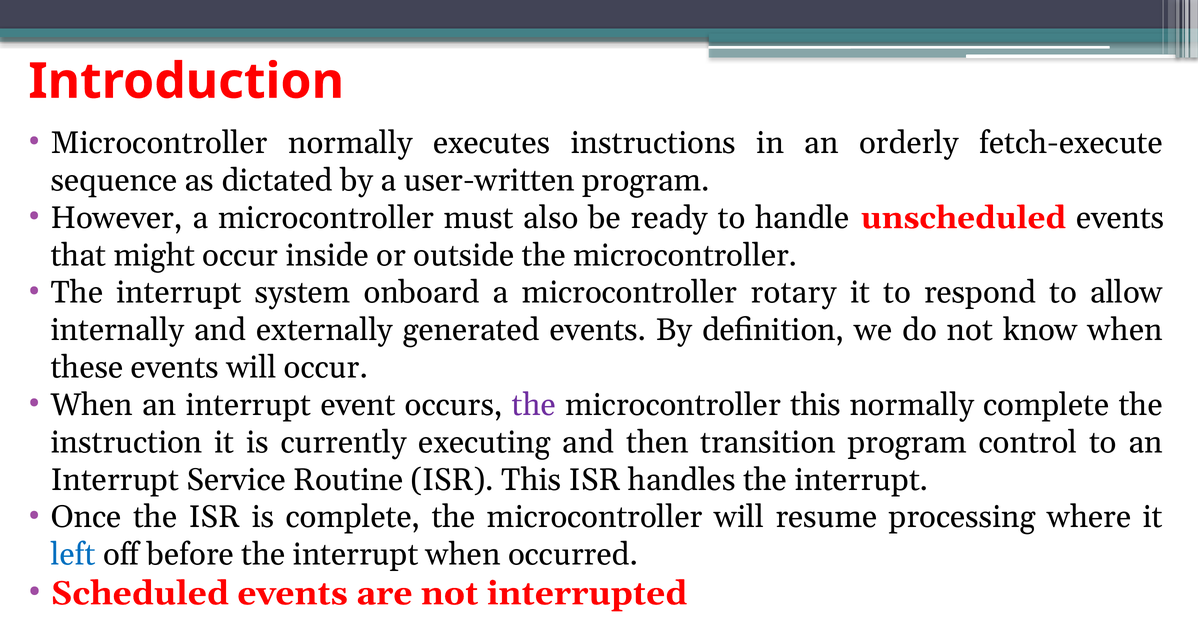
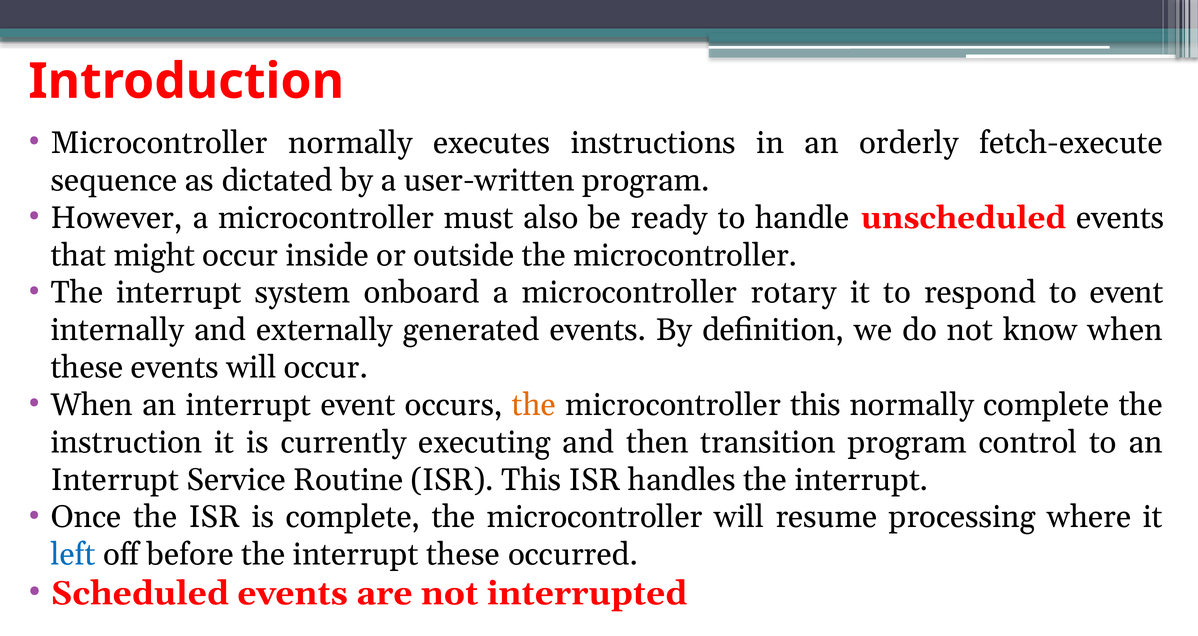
to allow: allow -> event
the at (534, 405) colour: purple -> orange
interrupt when: when -> these
